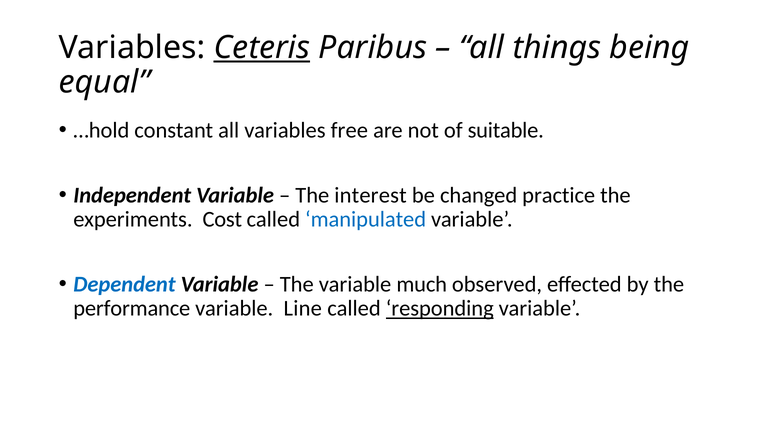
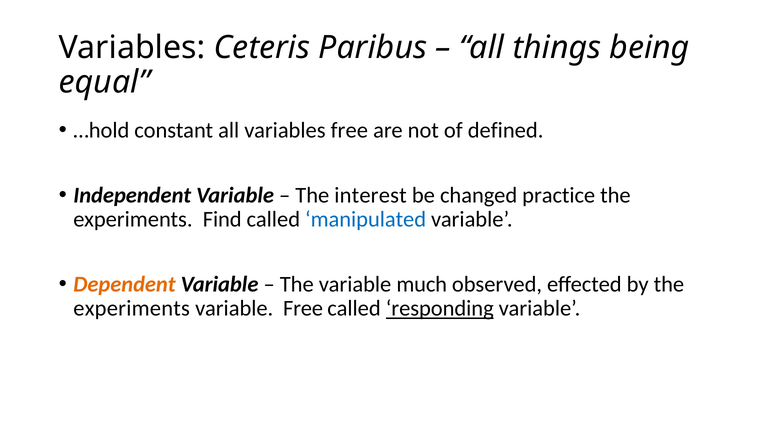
Ceteris underline: present -> none
suitable: suitable -> defined
Cost: Cost -> Find
Dependent colour: blue -> orange
performance at (132, 309): performance -> experiments
variable Line: Line -> Free
